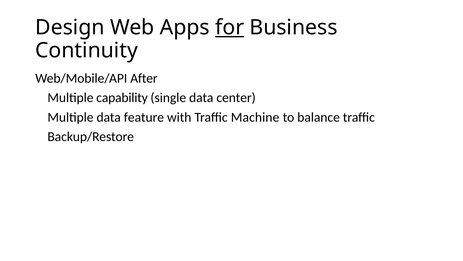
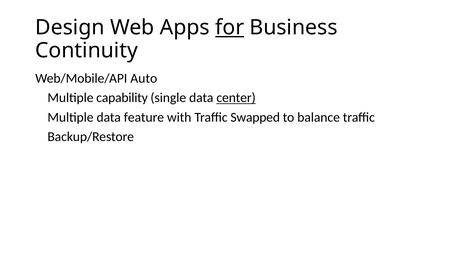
After: After -> Auto
center underline: none -> present
Machine: Machine -> Swapped
